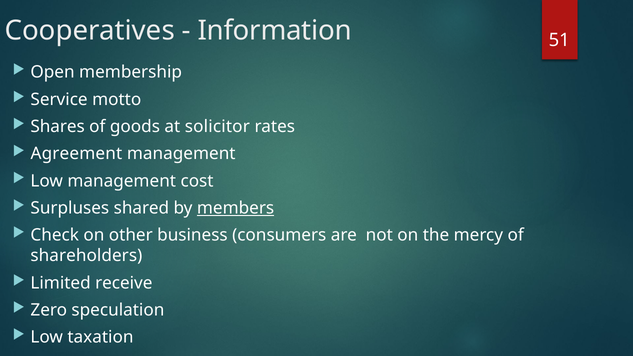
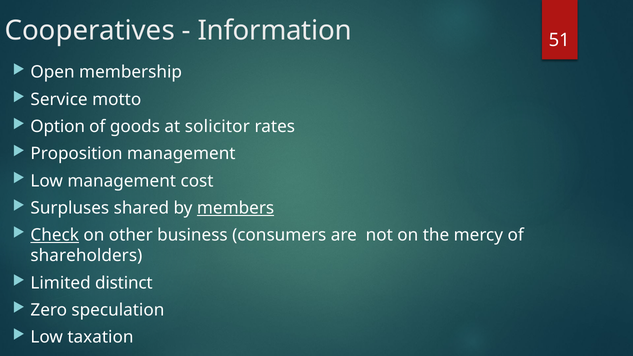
Shares: Shares -> Option
Agreement: Agreement -> Proposition
Check underline: none -> present
receive: receive -> distinct
